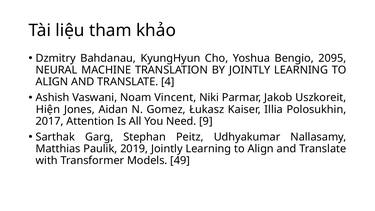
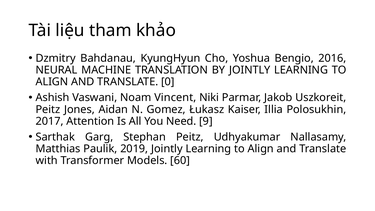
2095: 2095 -> 2016
4: 4 -> 0
Hiện at (48, 109): Hiện -> Peitz
49: 49 -> 60
